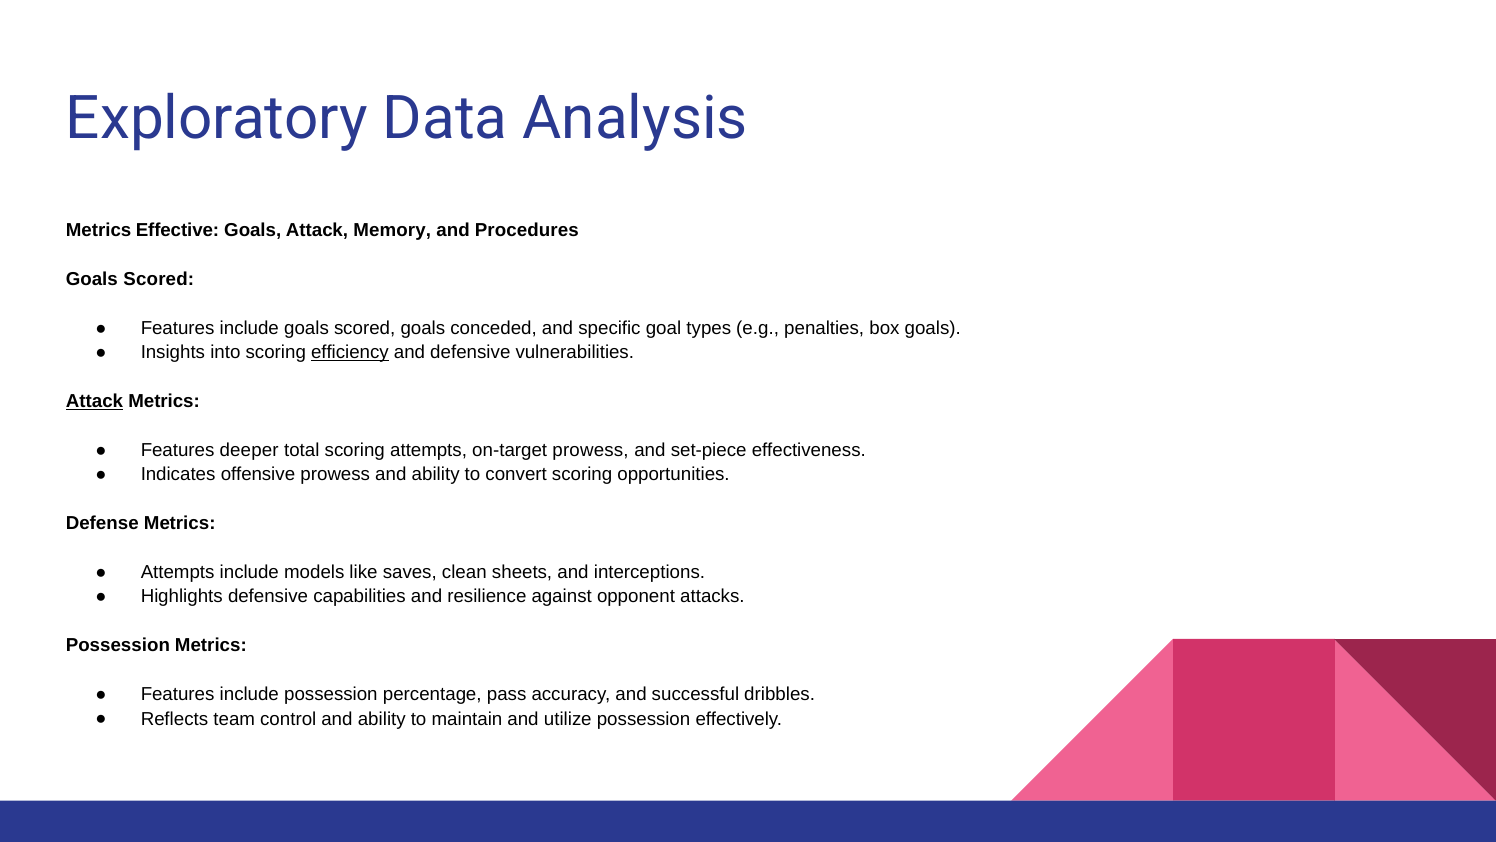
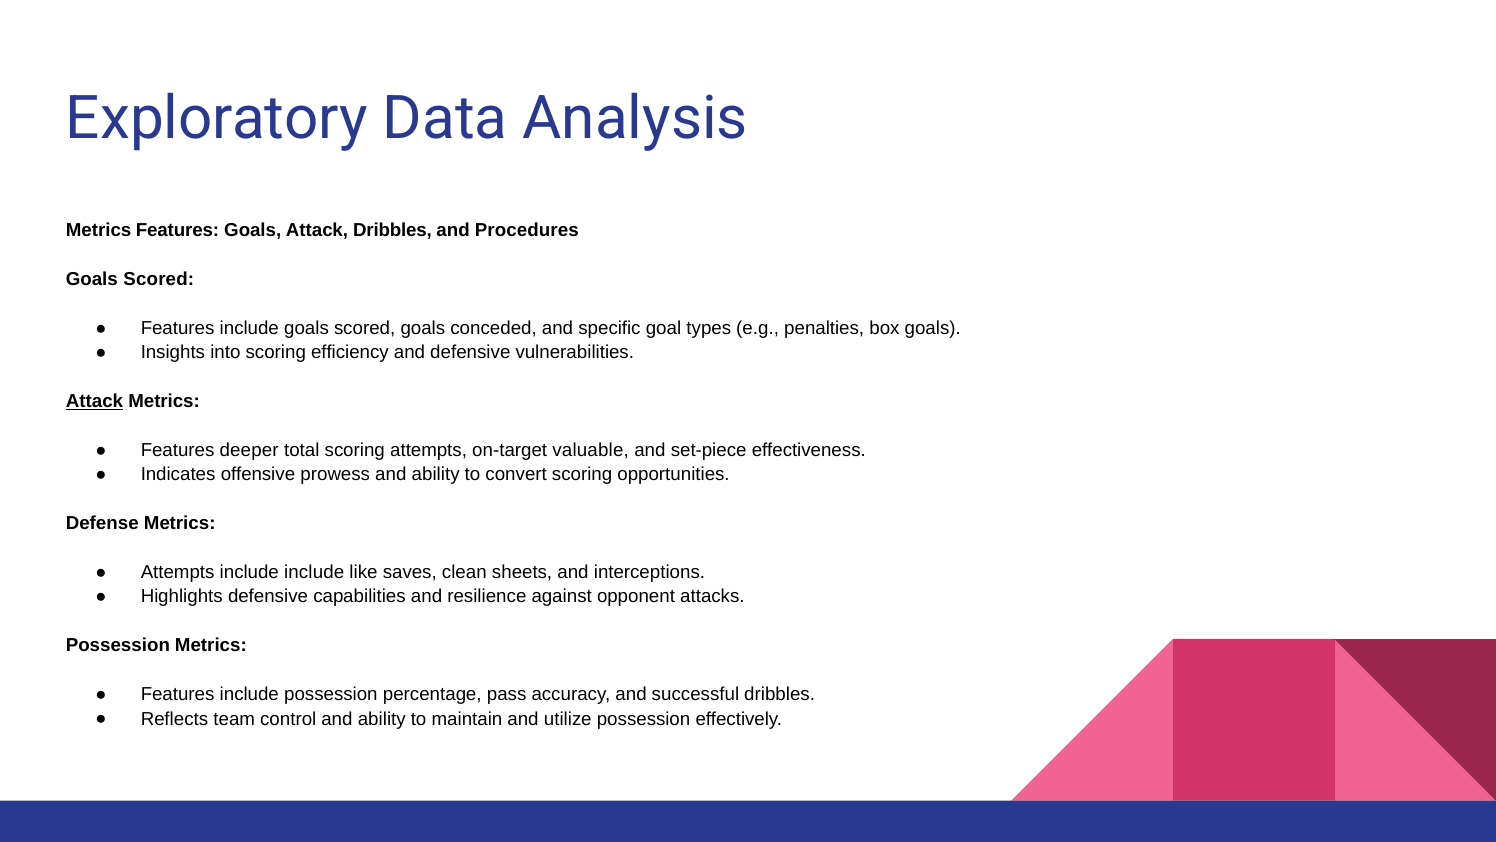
Metrics Effective: Effective -> Features
Attack Memory: Memory -> Dribbles
efficiency underline: present -> none
on-target prowess: prowess -> valuable
include models: models -> include
